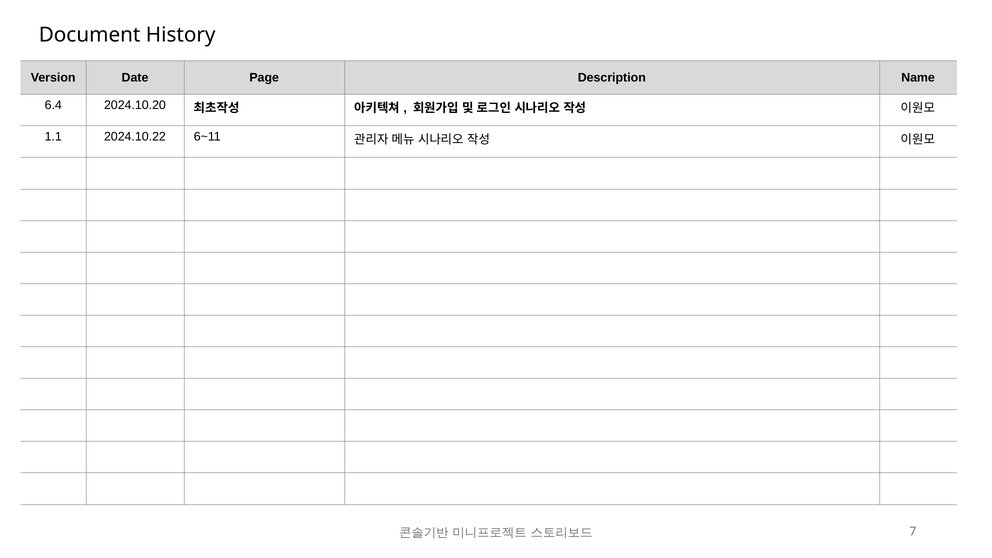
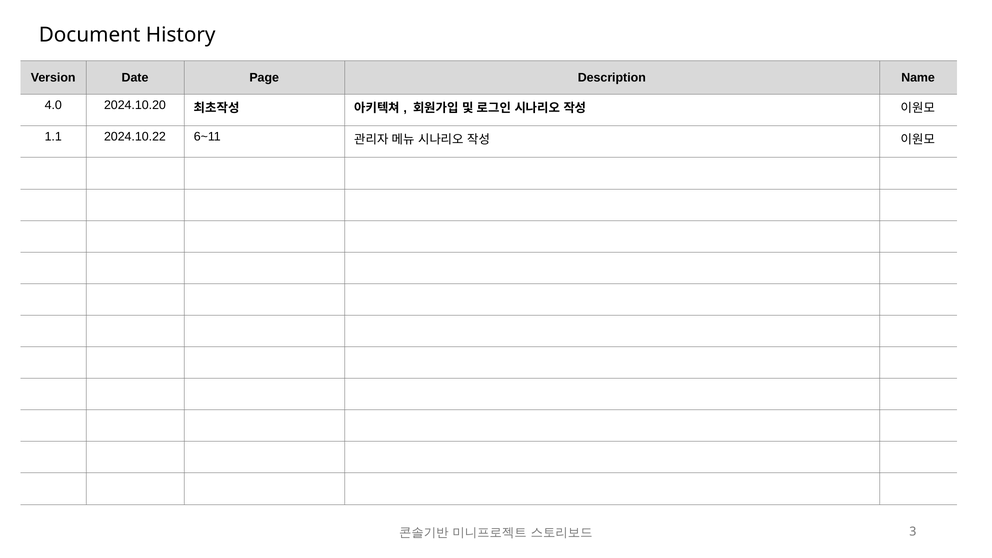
6.4: 6.4 -> 4.0
7: 7 -> 3
